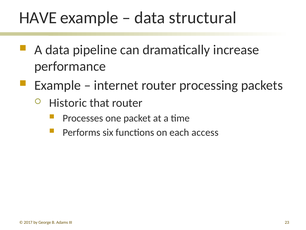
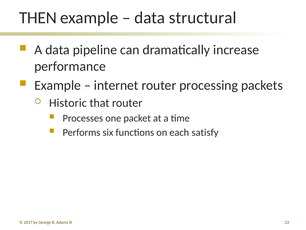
HAVE: HAVE -> THEN
access: access -> satisfy
